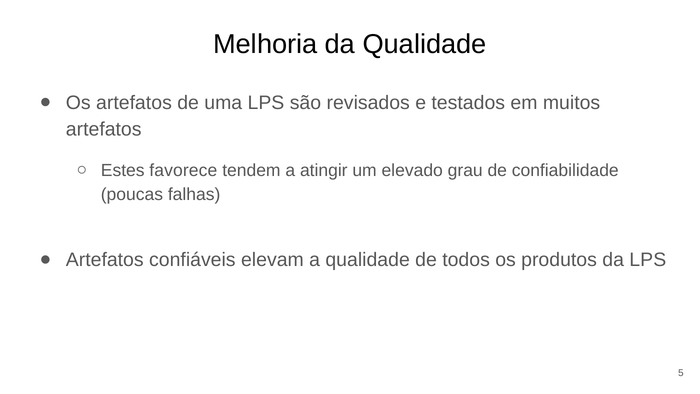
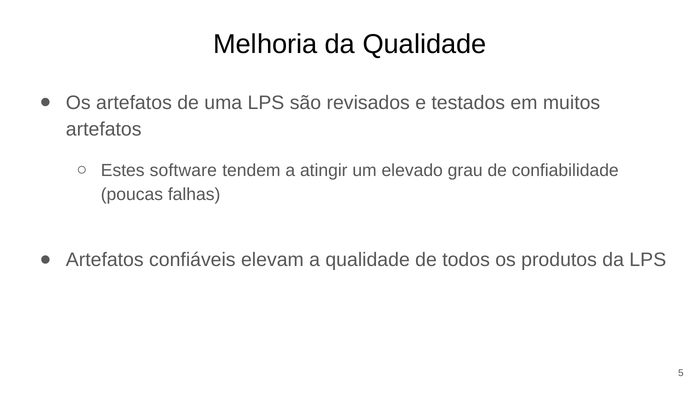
favorece: favorece -> software
